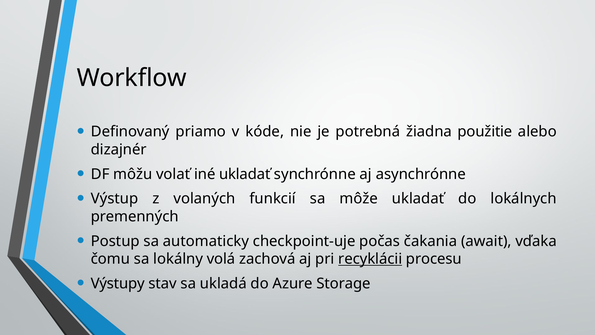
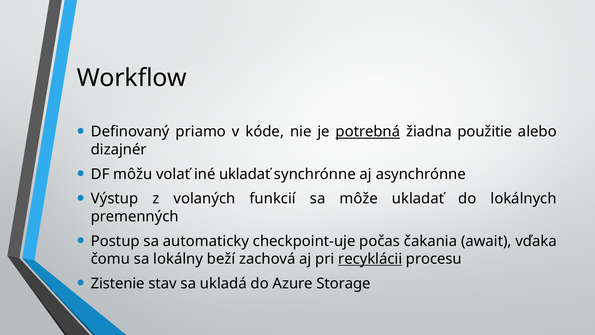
potrebná underline: none -> present
volá: volá -> beží
Výstupy: Výstupy -> Zistenie
